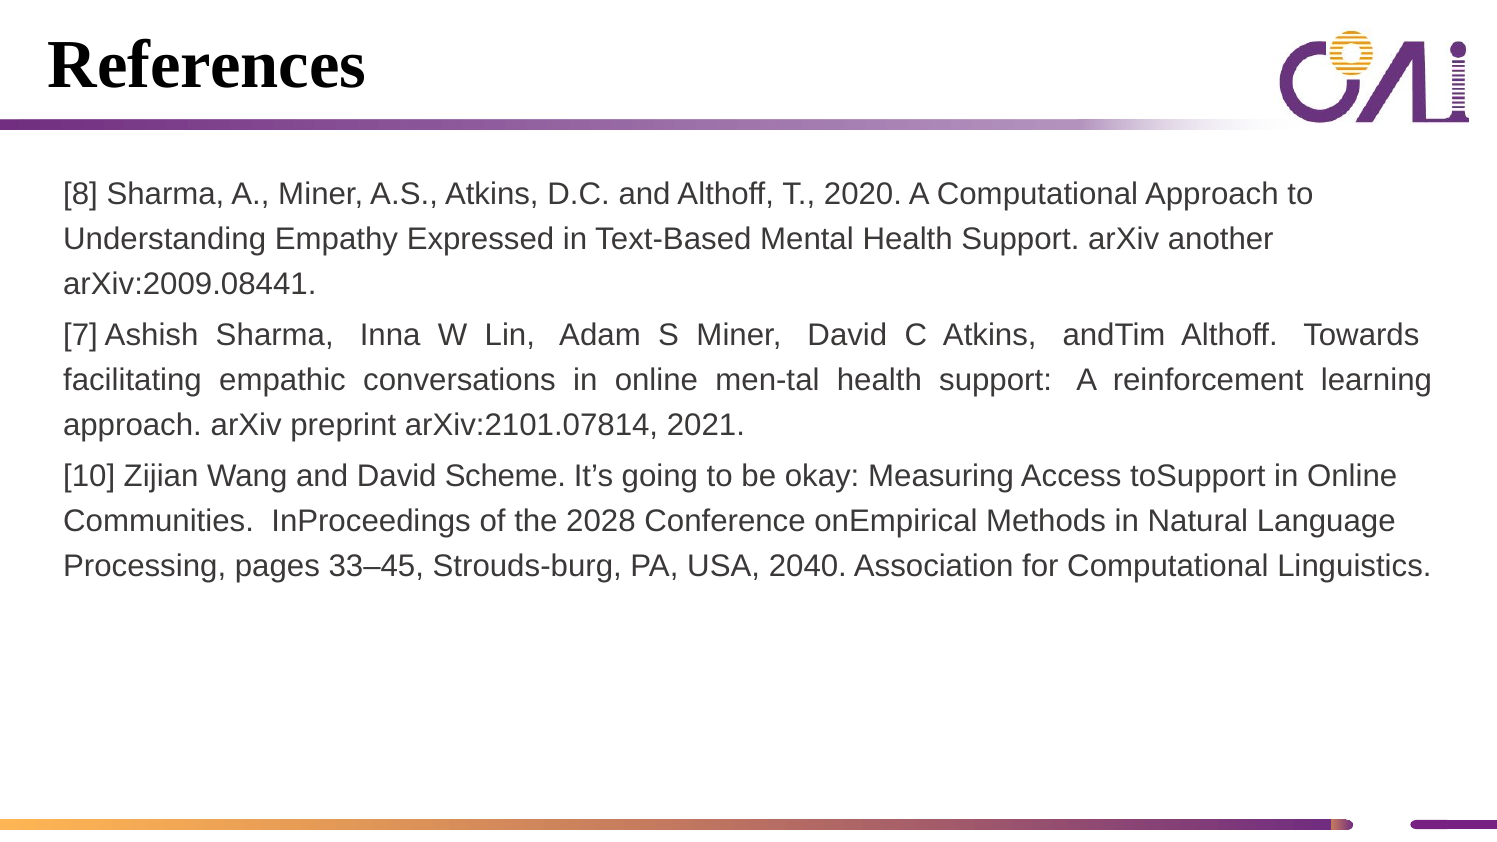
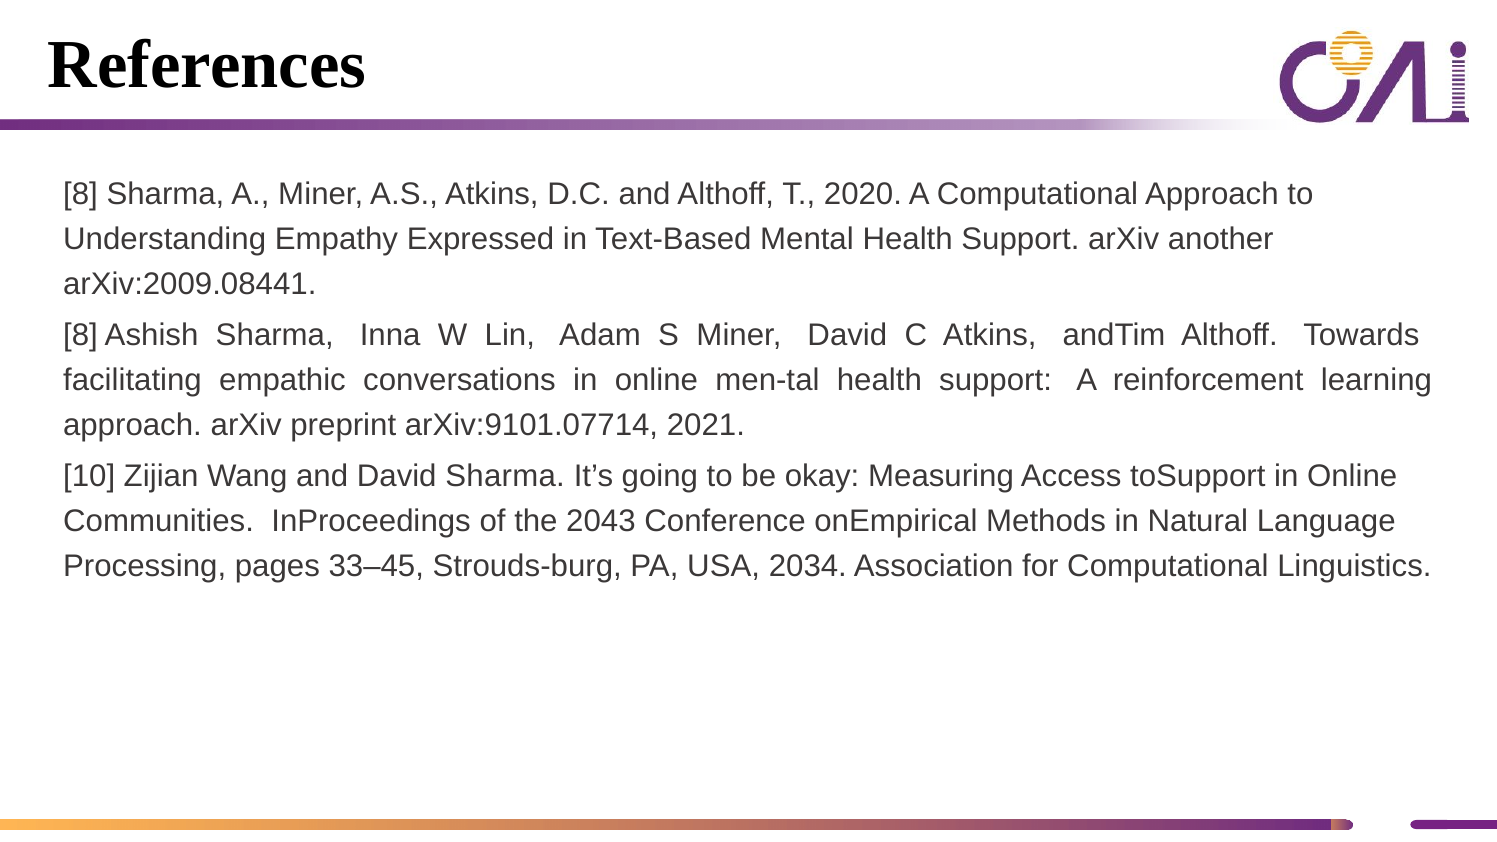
7 at (80, 335): 7 -> 8
arXiv:2101.07814: arXiv:2101.07814 -> arXiv:9101.07714
David Scheme: Scheme -> Sharma
2028: 2028 -> 2043
2040: 2040 -> 2034
